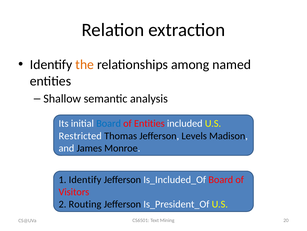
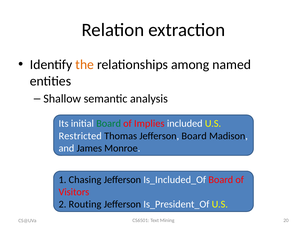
Board at (109, 123) colour: blue -> green
of Entities: Entities -> Implies
Jefferson Levels: Levels -> Board
1 Identify: Identify -> Chasing
